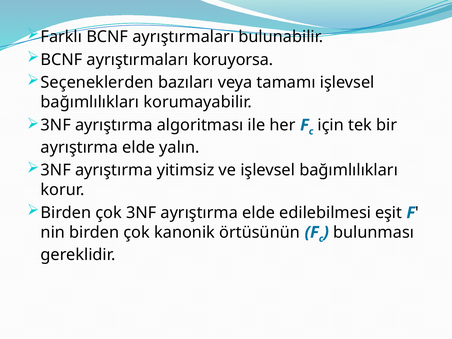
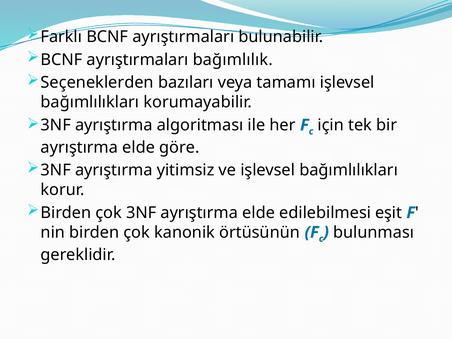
koruyorsa: koruyorsa -> bağımlılık
yalın: yalın -> göre
